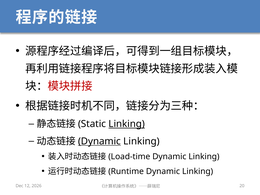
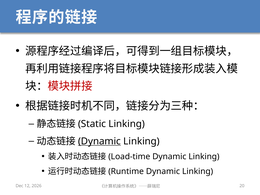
Linking at (127, 124) underline: present -> none
